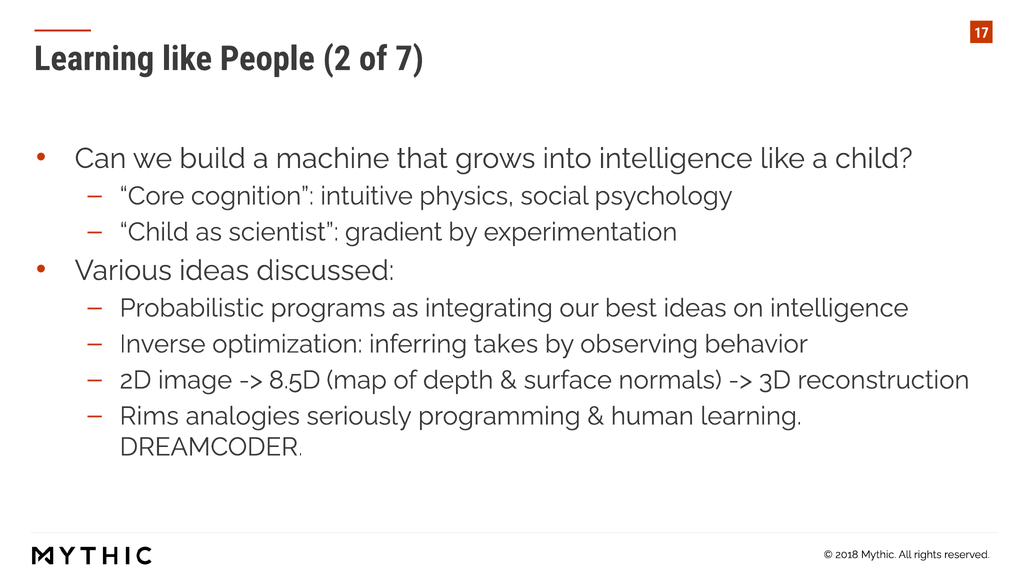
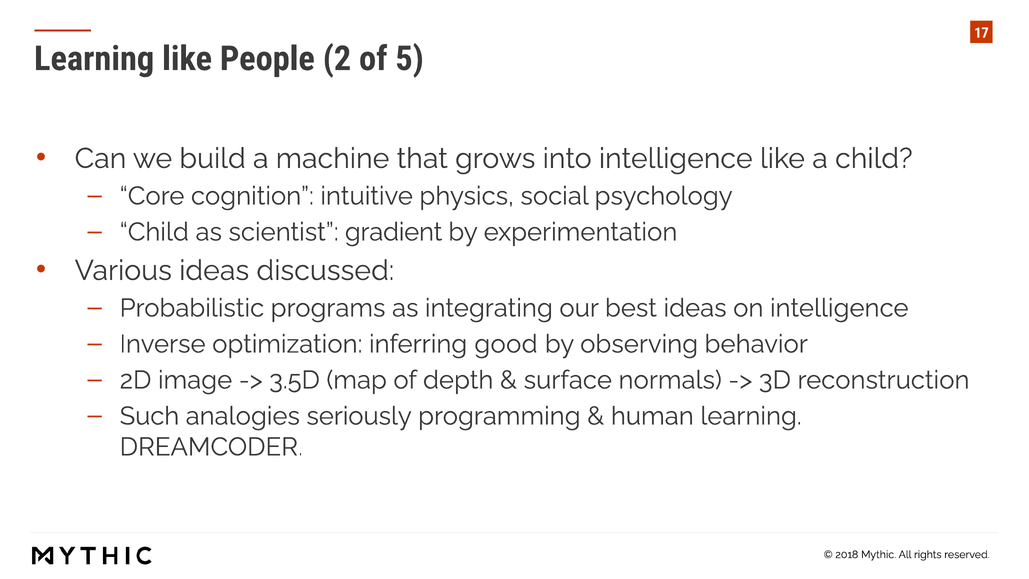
7: 7 -> 5
takes: takes -> good
8.5D: 8.5D -> 3.5D
Rims: Rims -> Such
